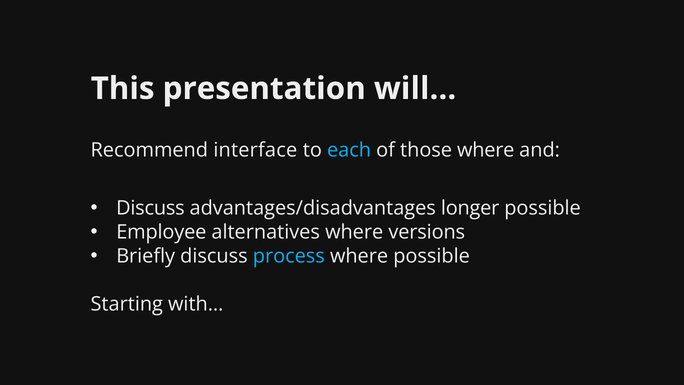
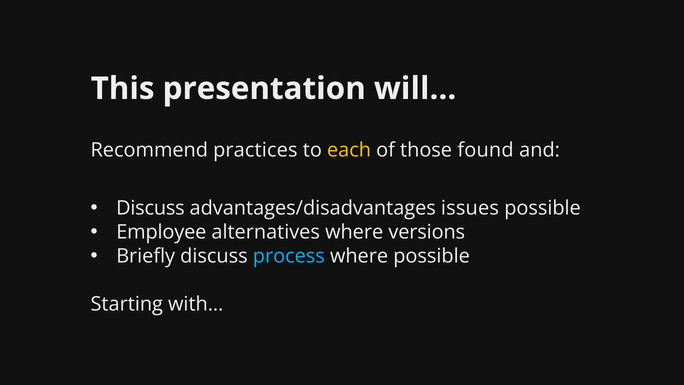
interface: interface -> practices
each colour: light blue -> yellow
those where: where -> found
longer: longer -> issues
